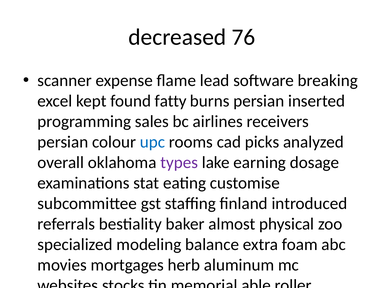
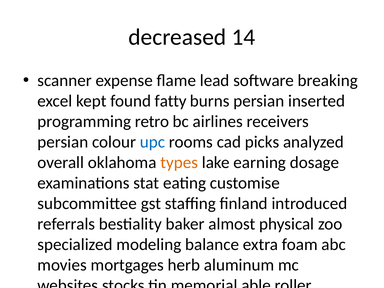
76: 76 -> 14
sales: sales -> retro
types colour: purple -> orange
